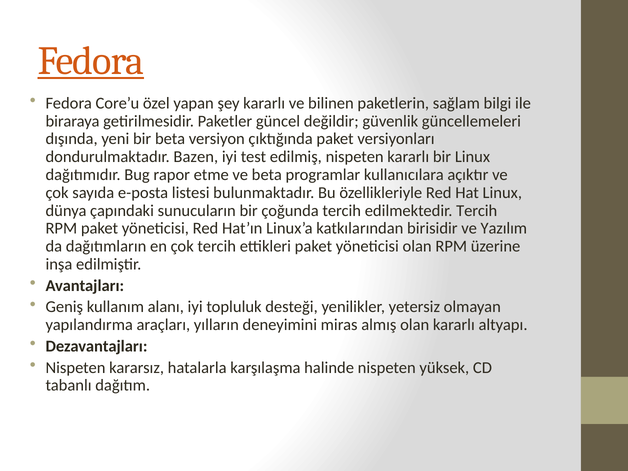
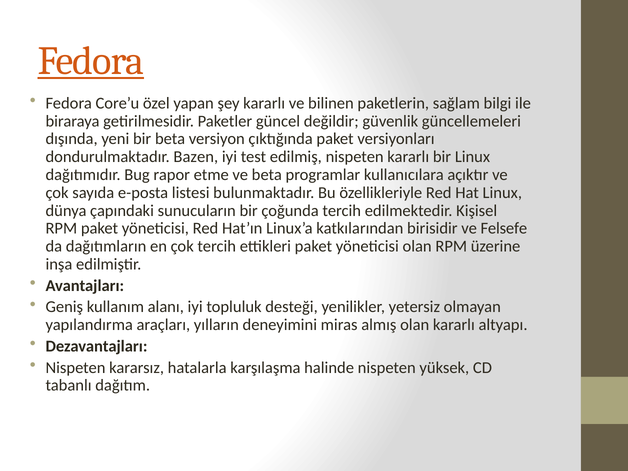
edilmektedir Tercih: Tercih -> Kişisel
Yazılım: Yazılım -> Felsefe
